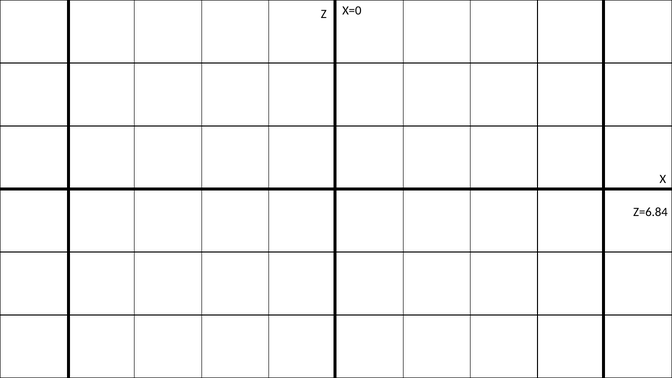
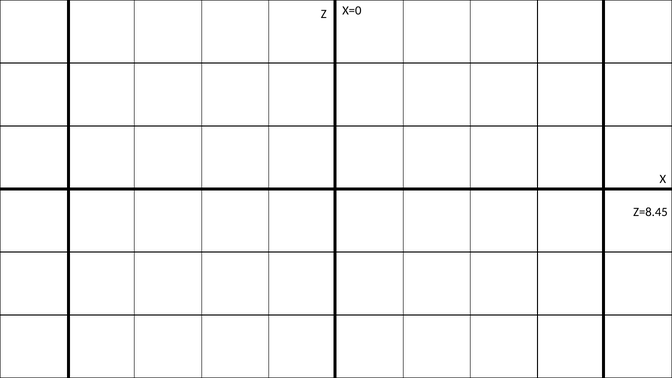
Z=6.84: Z=6.84 -> Z=8.45
